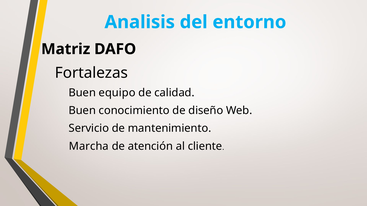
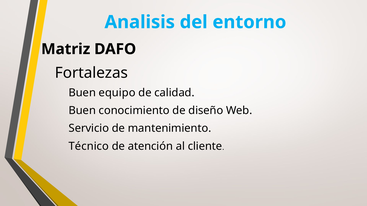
Marcha: Marcha -> Técnico
